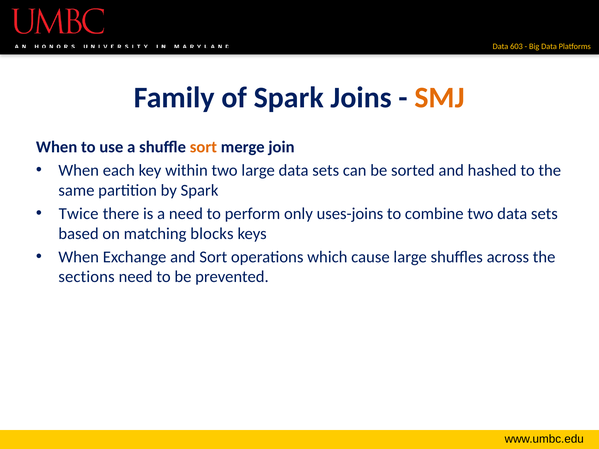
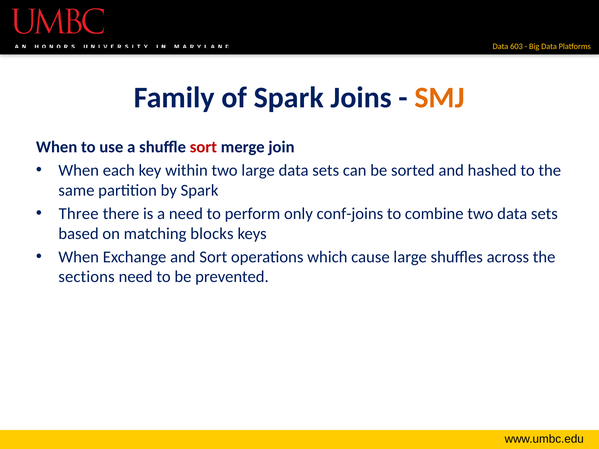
sort at (203, 147) colour: orange -> red
Twice: Twice -> Three
uses-joins: uses-joins -> conf-joins
